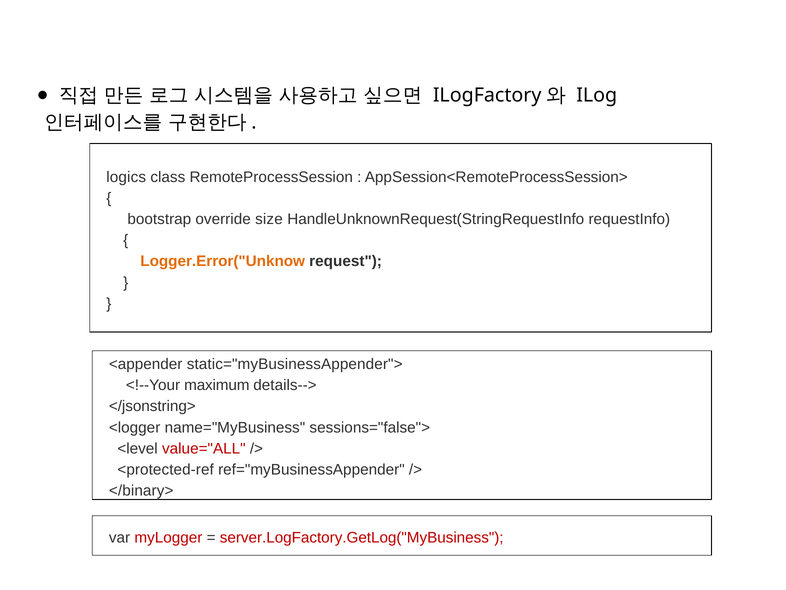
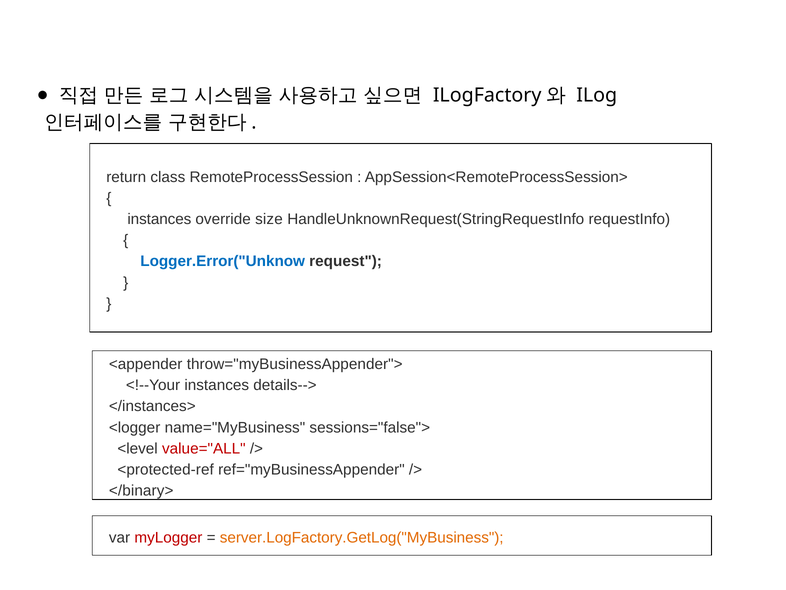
logics: logics -> return
bootstrap at (159, 219): bootstrap -> instances
Logger.Error("Unknow colour: orange -> blue
static="myBusinessAppender">: static="myBusinessAppender"> -> throw="myBusinessAppender">
<!--Your maximum: maximum -> instances
</jsonstring>: </jsonstring> -> </instances>
server.LogFactory.GetLog("MyBusiness colour: red -> orange
